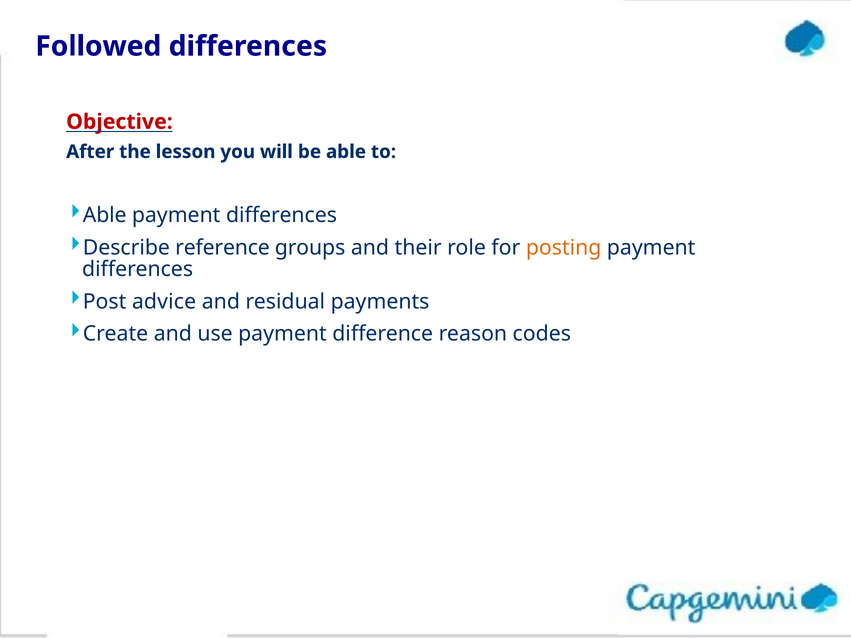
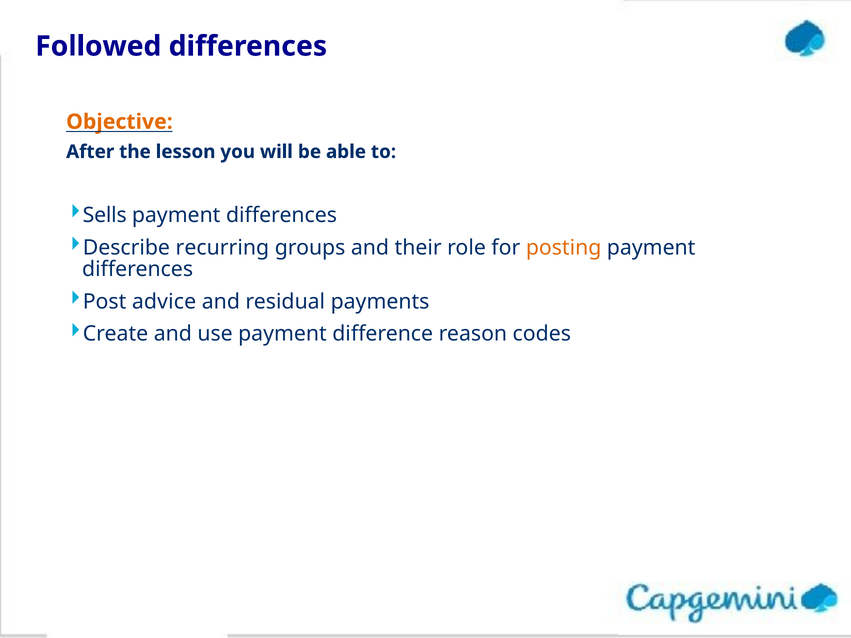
Objective colour: red -> orange
Able at (105, 215): Able -> Sells
reference: reference -> recurring
